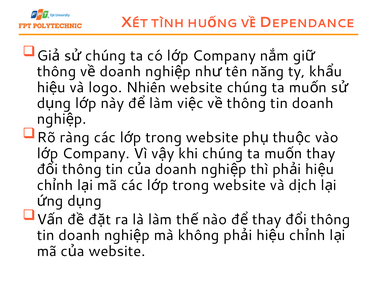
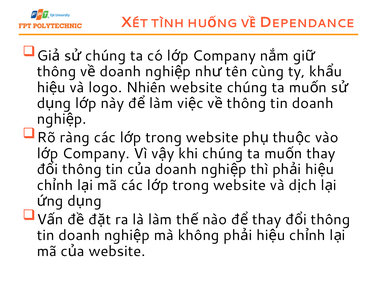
năng: năng -> cùng
